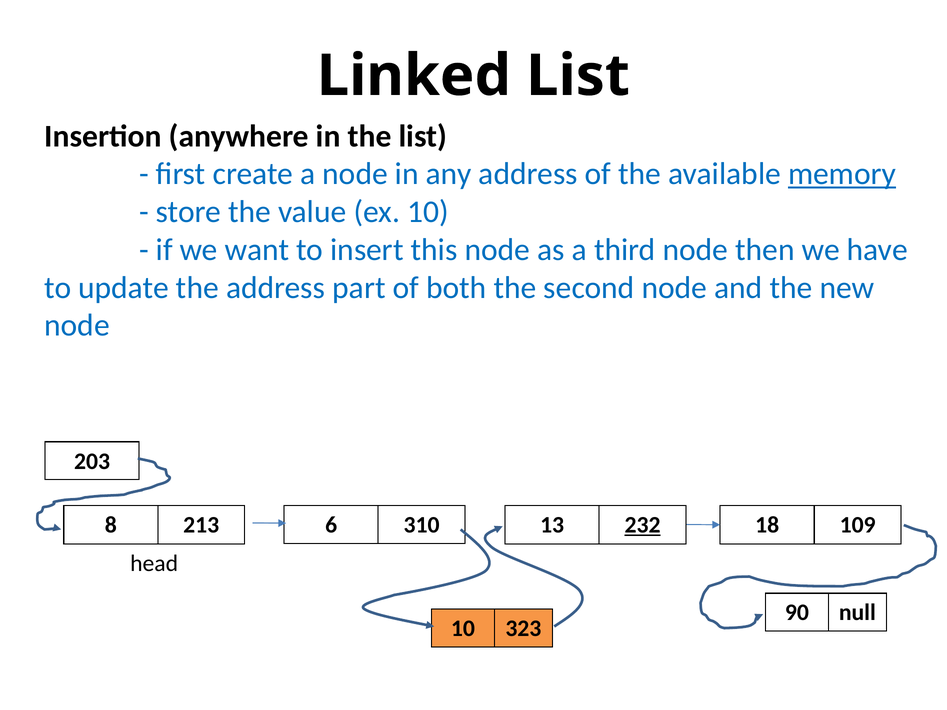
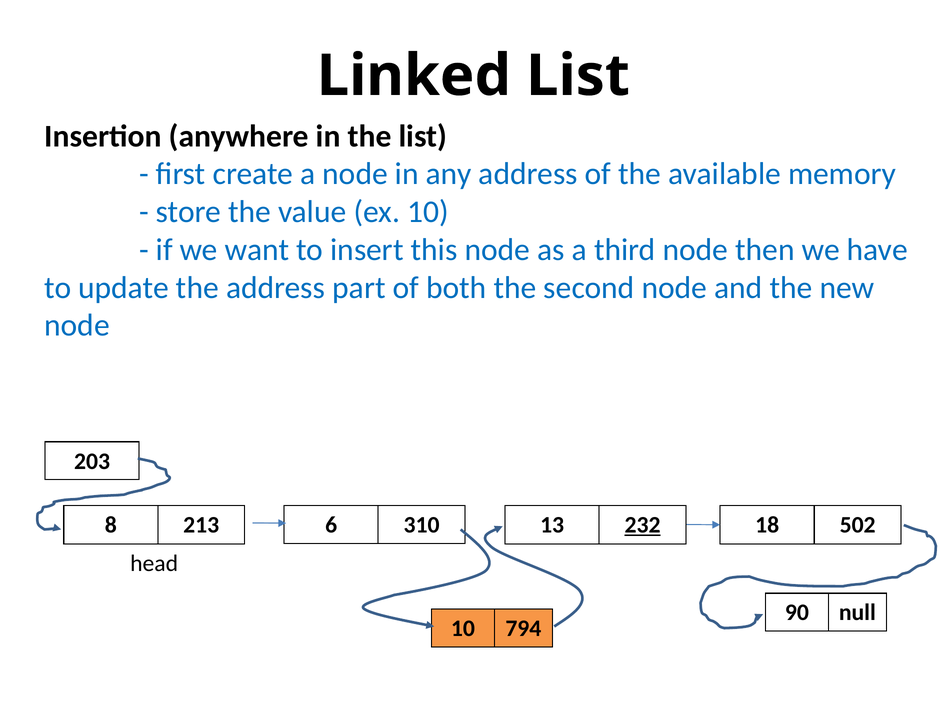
memory underline: present -> none
109: 109 -> 502
323: 323 -> 794
